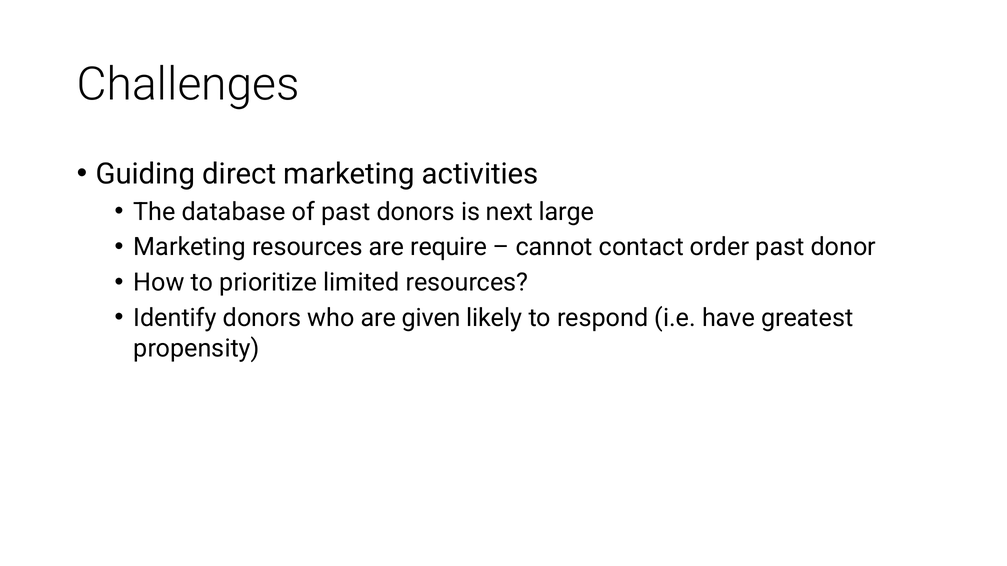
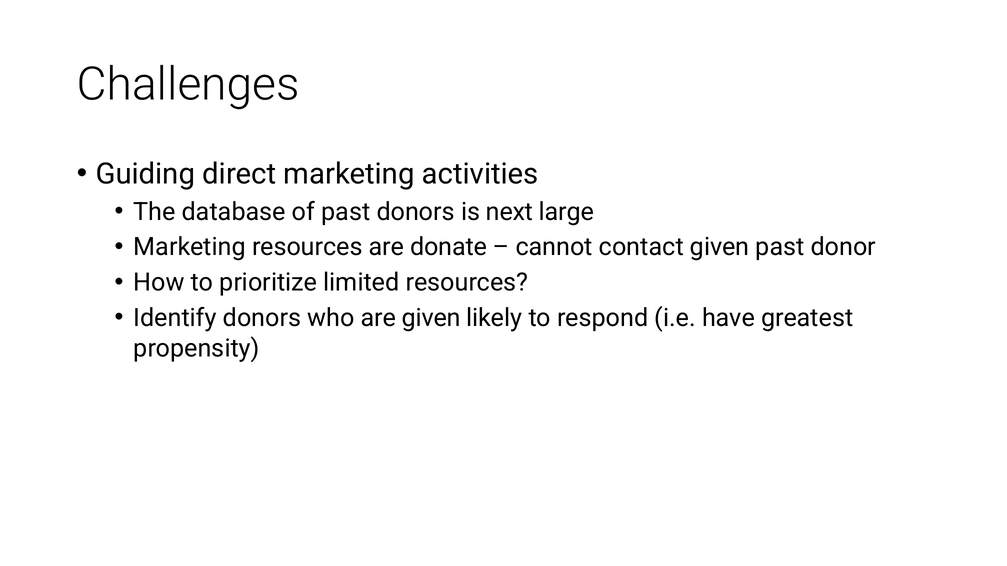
require: require -> donate
contact order: order -> given
